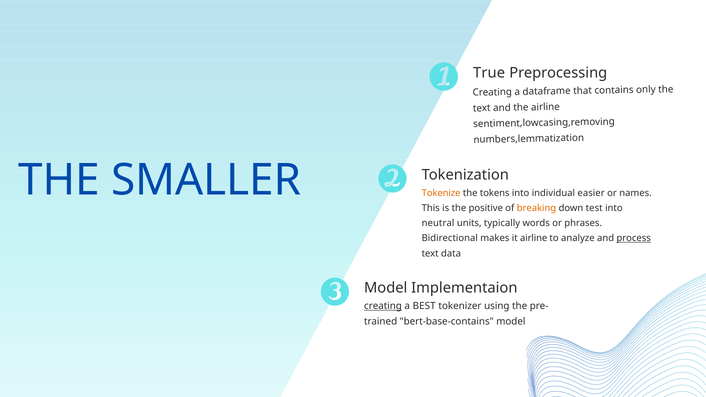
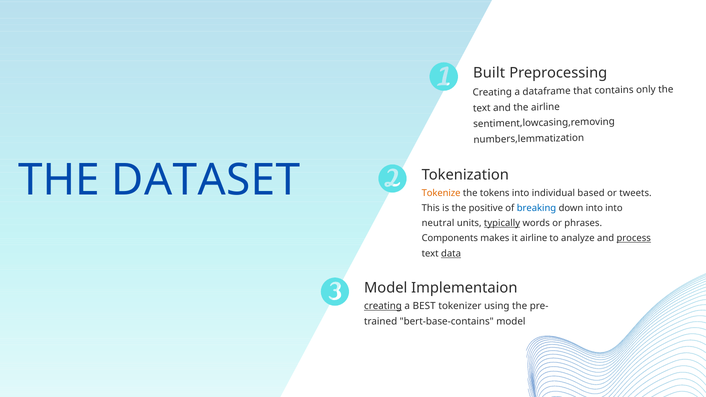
True: True -> Built
SMALLER: SMALLER -> DATASET
easier: easier -> based
names: names -> tweets
breaking colour: orange -> blue
down test: test -> into
typically underline: none -> present
Bidirectional: Bidirectional -> Components
data underline: none -> present
